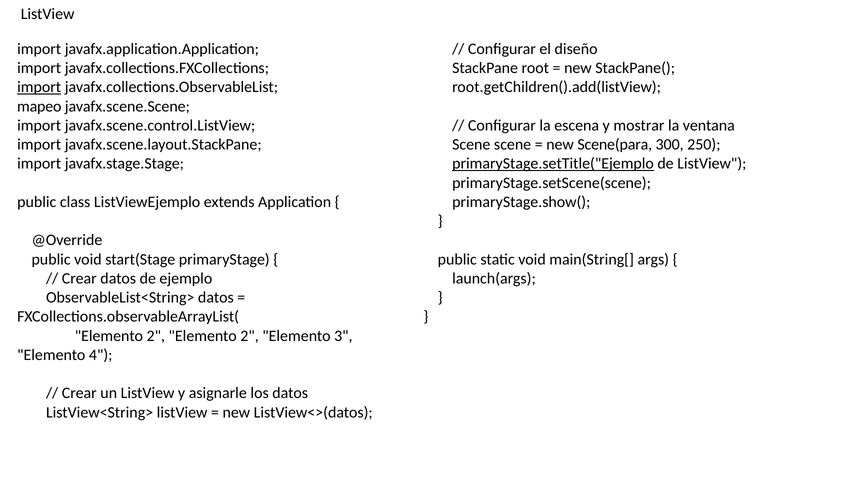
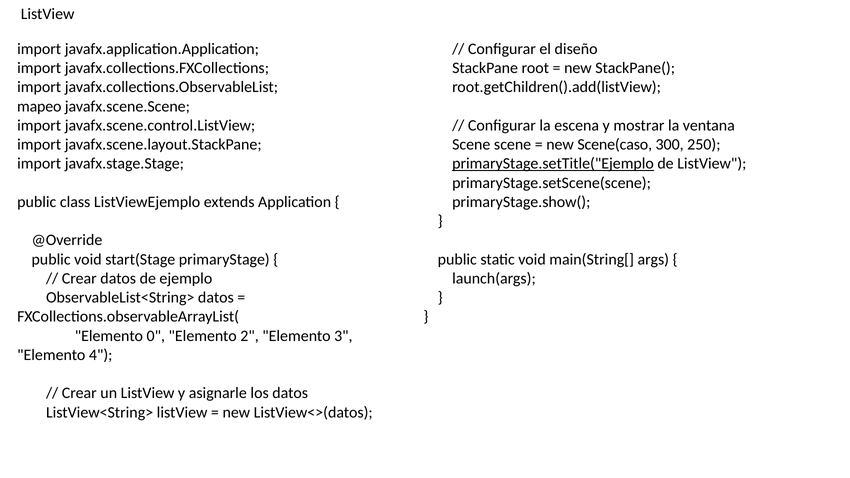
import at (39, 87) underline: present -> none
Scene(para: Scene(para -> Scene(caso
2 at (156, 336): 2 -> 0
